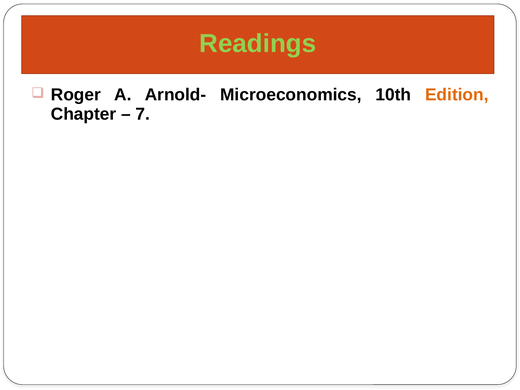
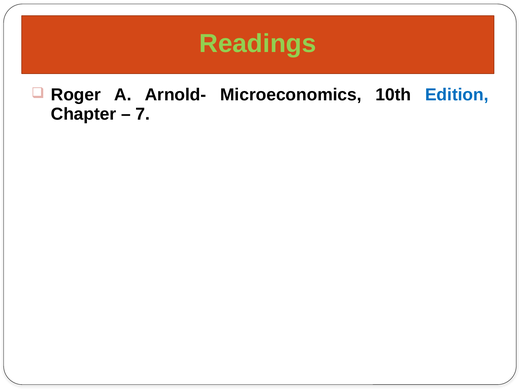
Edition colour: orange -> blue
